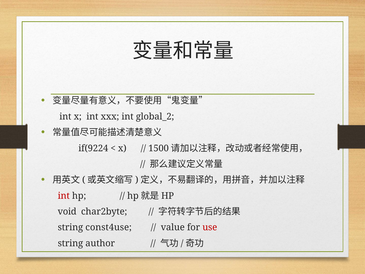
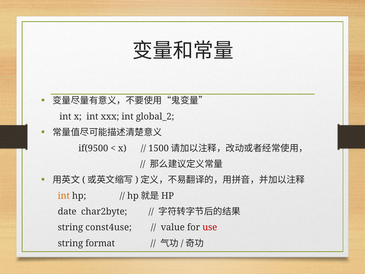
if(9224: if(9224 -> if(9500
int at (64, 196) colour: red -> orange
void: void -> date
author: author -> format
